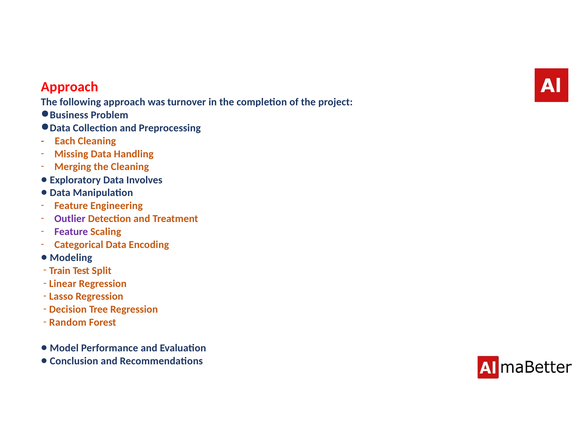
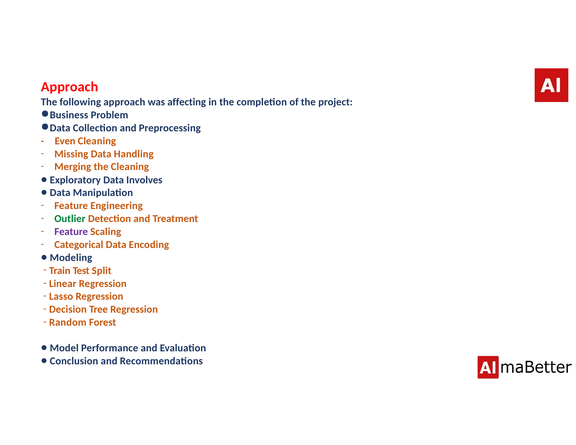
turnover: turnover -> affecting
Each: Each -> Even
Outlier colour: purple -> green
